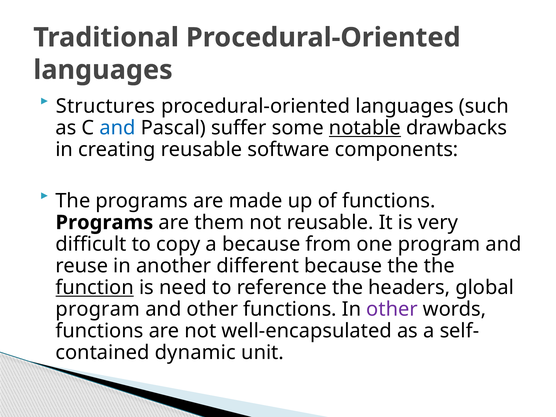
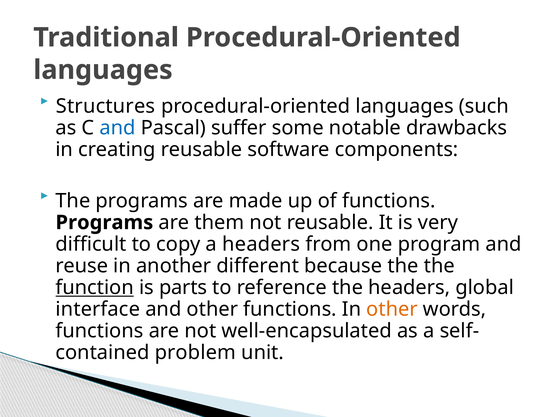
notable underline: present -> none
a because: because -> headers
need: need -> parts
program at (98, 309): program -> interface
other at (392, 309) colour: purple -> orange
dynamic: dynamic -> problem
